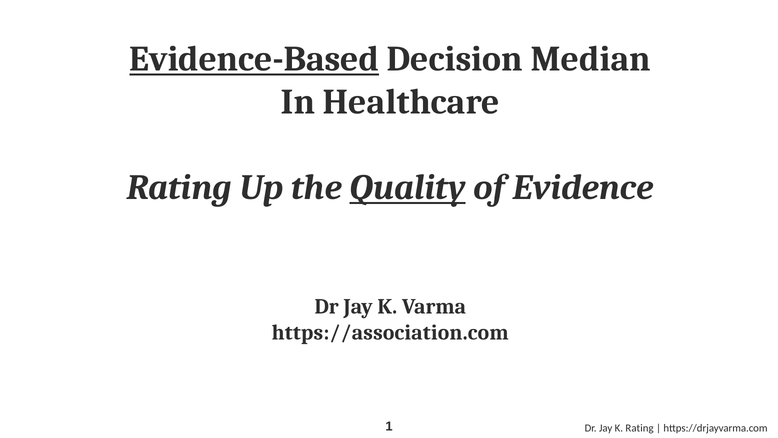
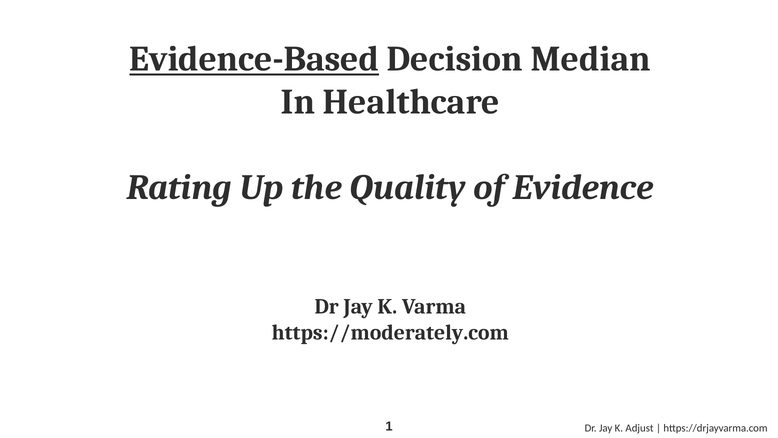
Quality underline: present -> none
https://association.com: https://association.com -> https://moderately.com
K Rating: Rating -> Adjust
